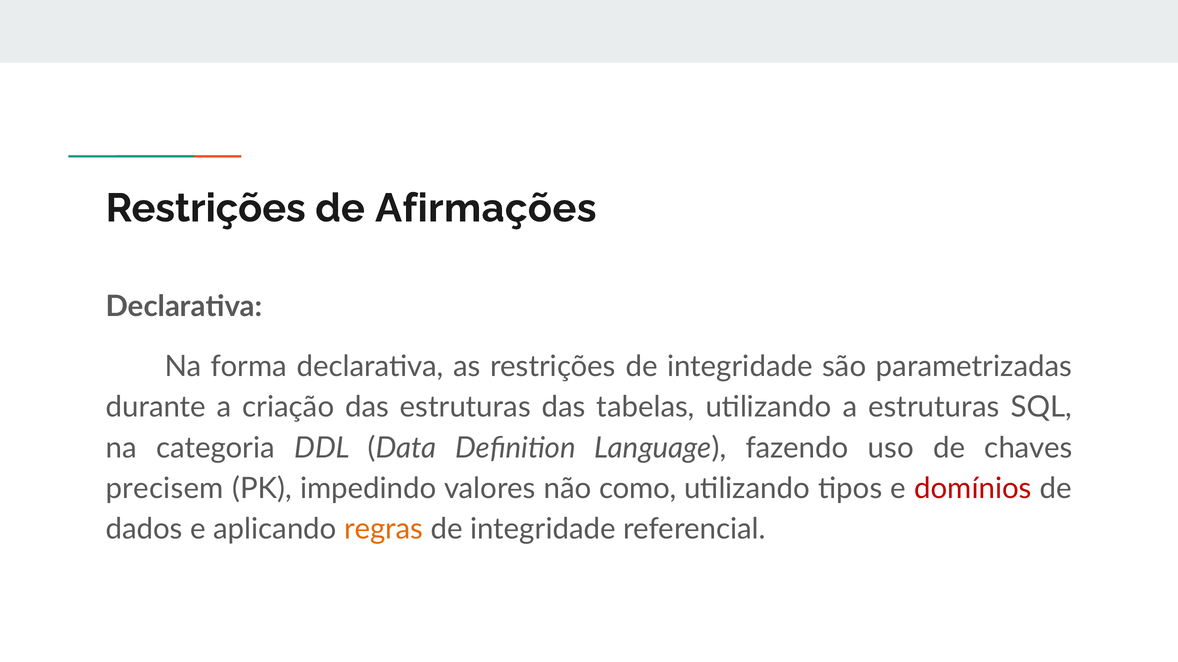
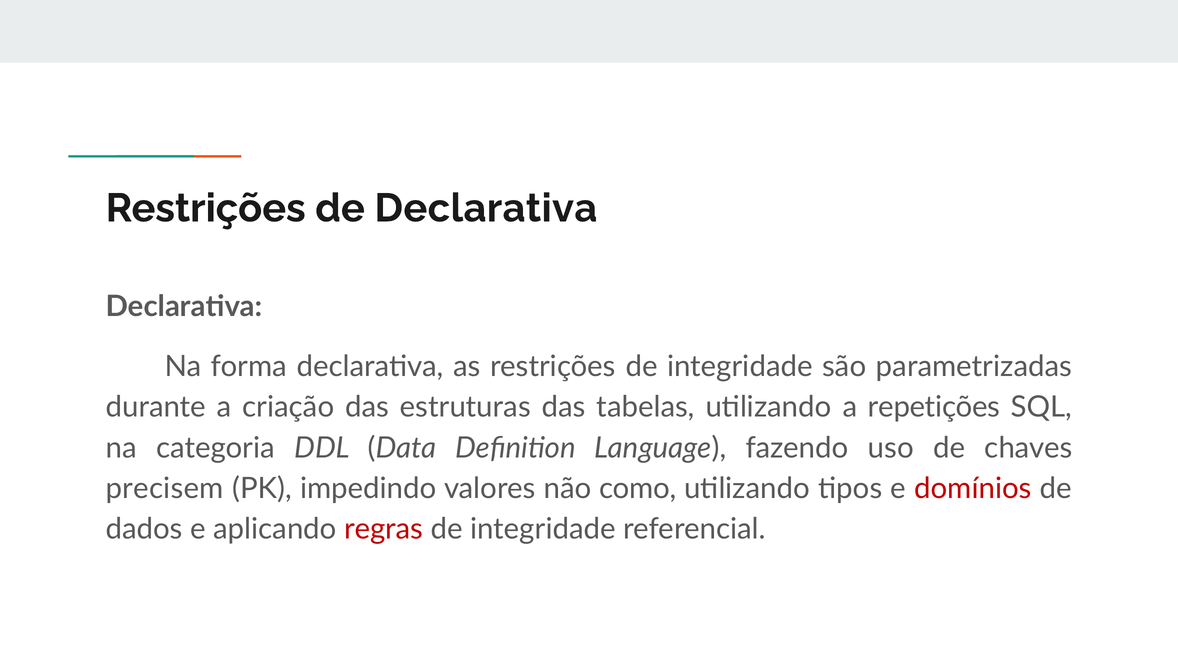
de Afirmações: Afirmações -> Declarativa
a estruturas: estruturas -> repetições
regras colour: orange -> red
